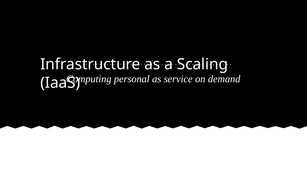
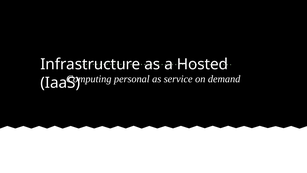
Scaling: Scaling -> Hosted
